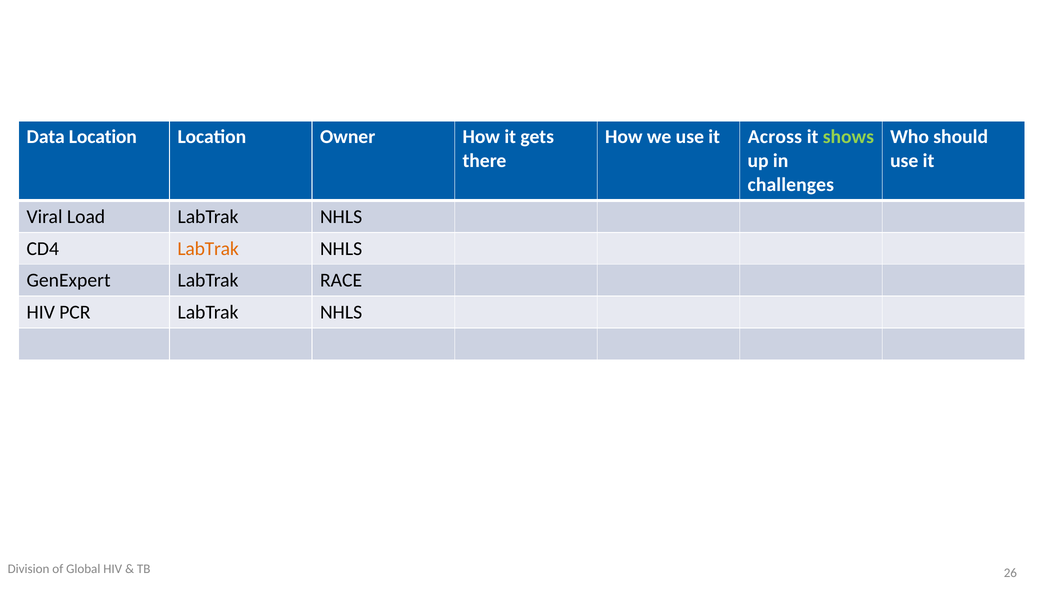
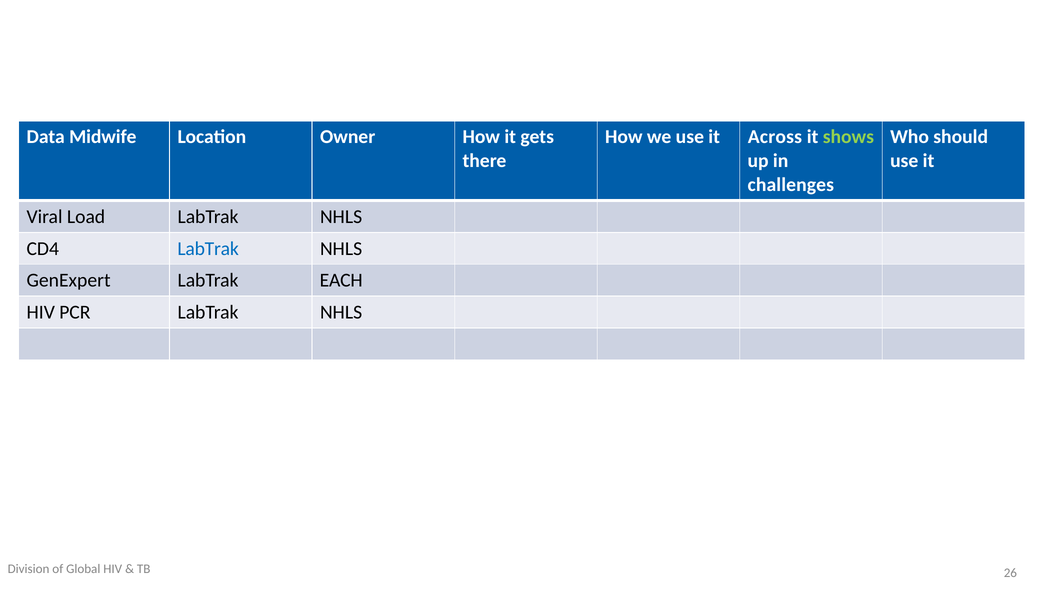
Data Location: Location -> Midwife
LabTrak at (208, 249) colour: orange -> blue
RACE: RACE -> EACH
